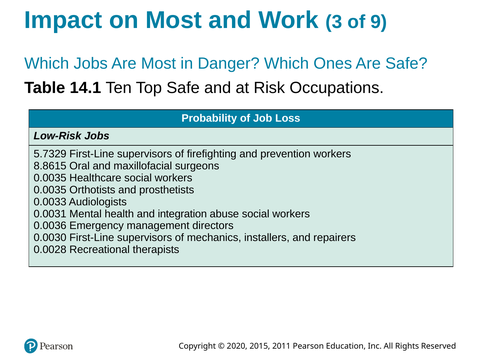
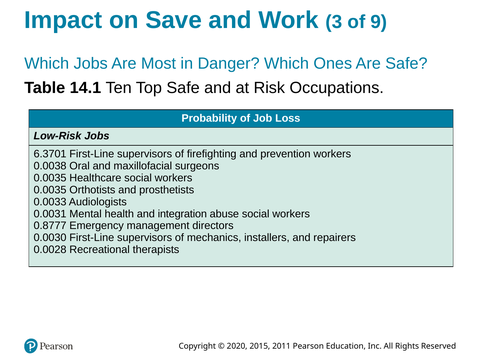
on Most: Most -> Save
5.7329: 5.7329 -> 6.3701
8.8615: 8.8615 -> 0.0038
0.0036: 0.0036 -> 0.8777
